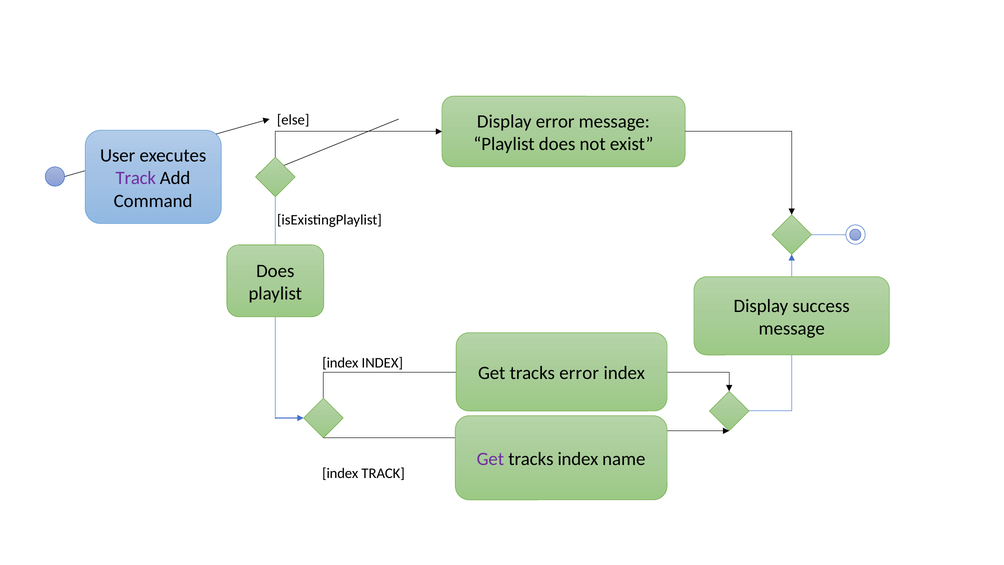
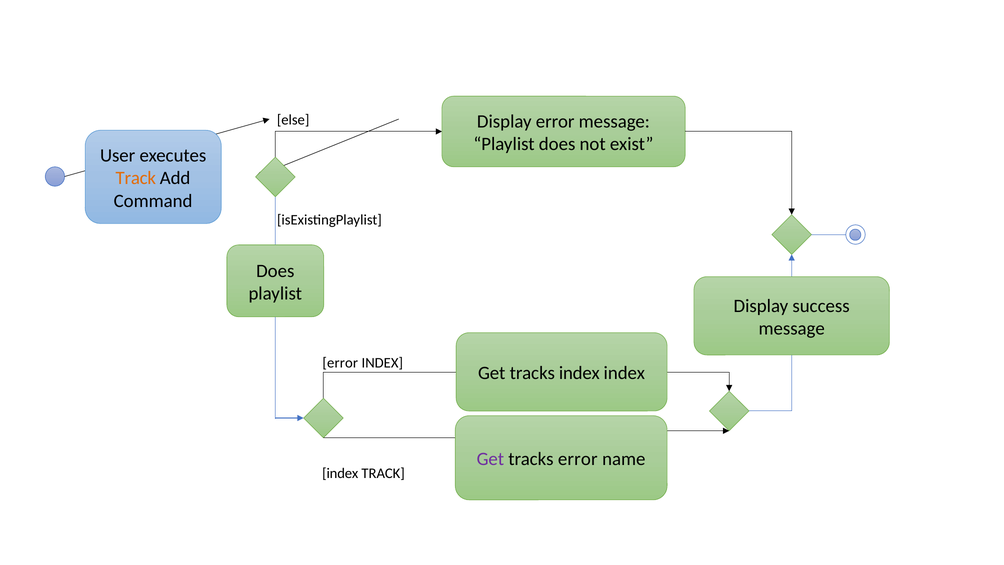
Track at (136, 178) colour: purple -> orange
index at (340, 363): index -> error
tracks error: error -> index
tracks index: index -> error
